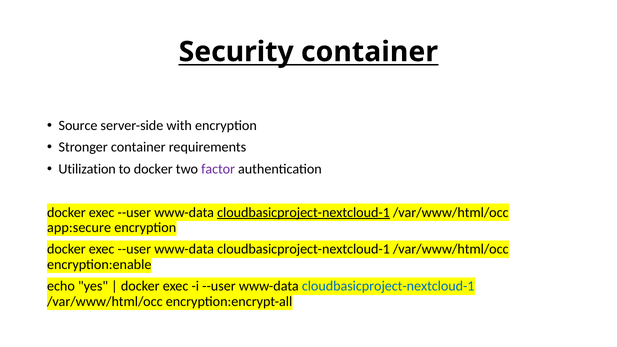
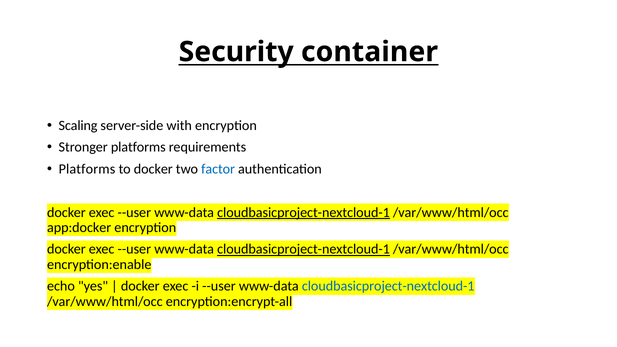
Source: Source -> Scaling
Stronger container: container -> platforms
Utilization at (87, 169): Utilization -> Platforms
factor colour: purple -> blue
app:secure: app:secure -> app:docker
cloudbasicproject-nextcloud-1 at (303, 249) underline: none -> present
